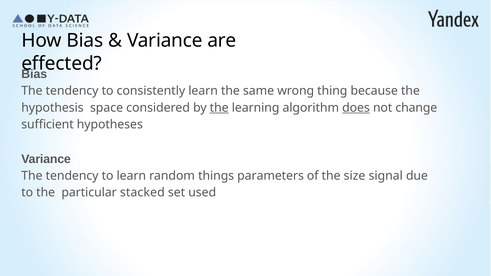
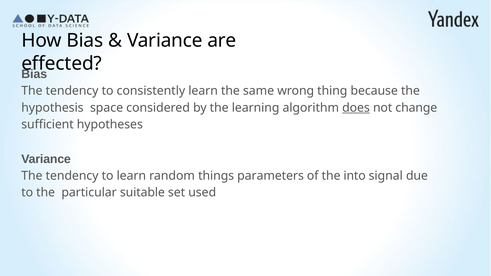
the at (219, 108) underline: present -> none
size: size -> into
stacked: stacked -> suitable
